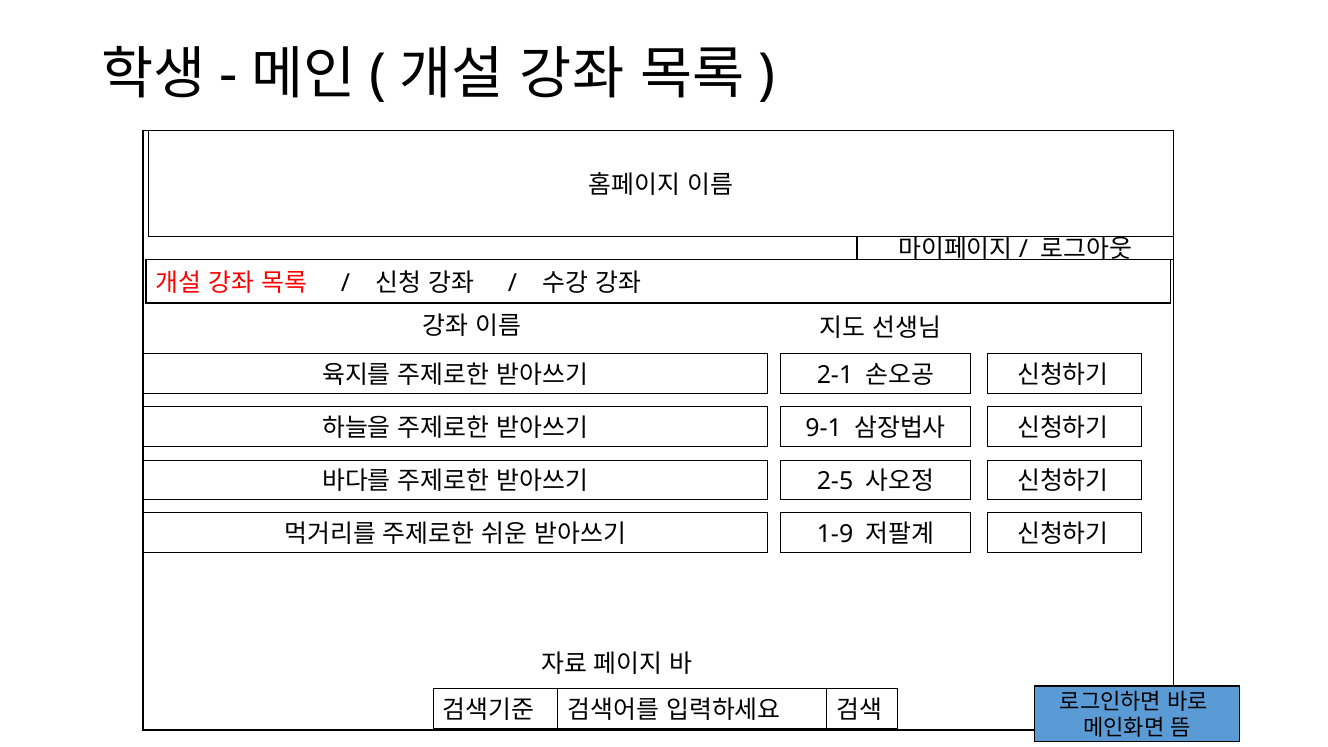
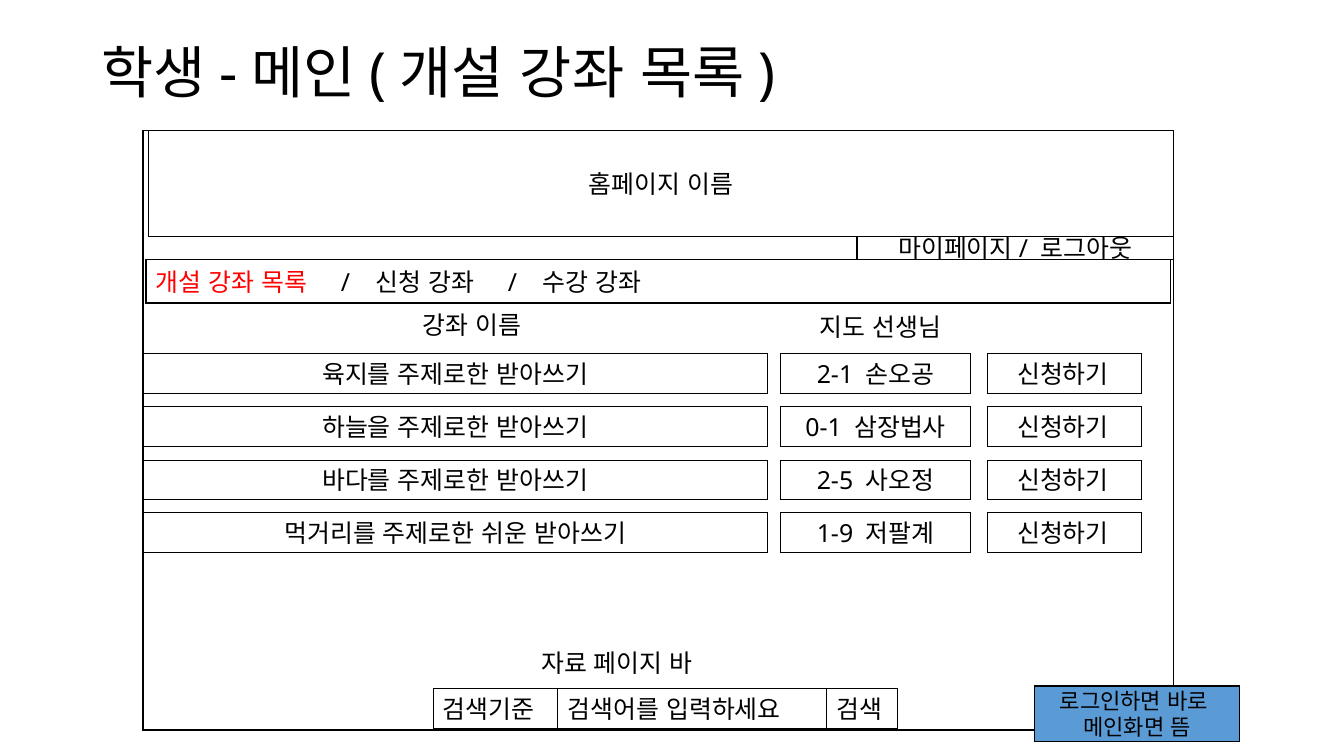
9-1: 9-1 -> 0-1
